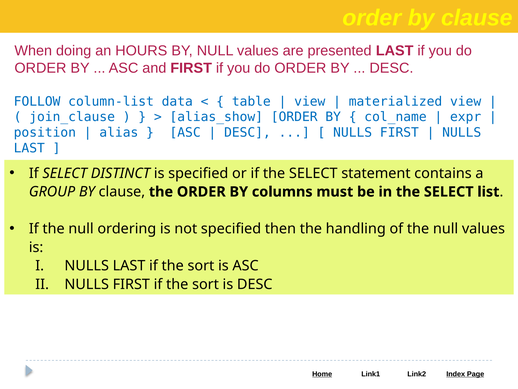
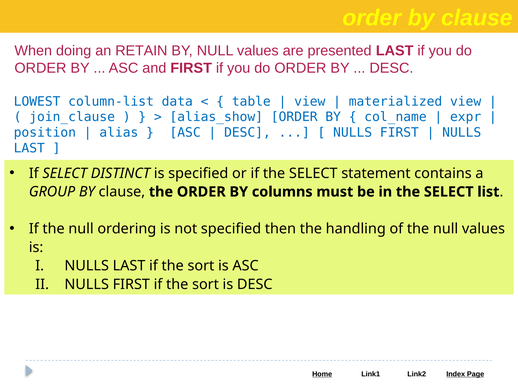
HOURS: HOURS -> RETAIN
FOLLOW: FOLLOW -> LOWEST
